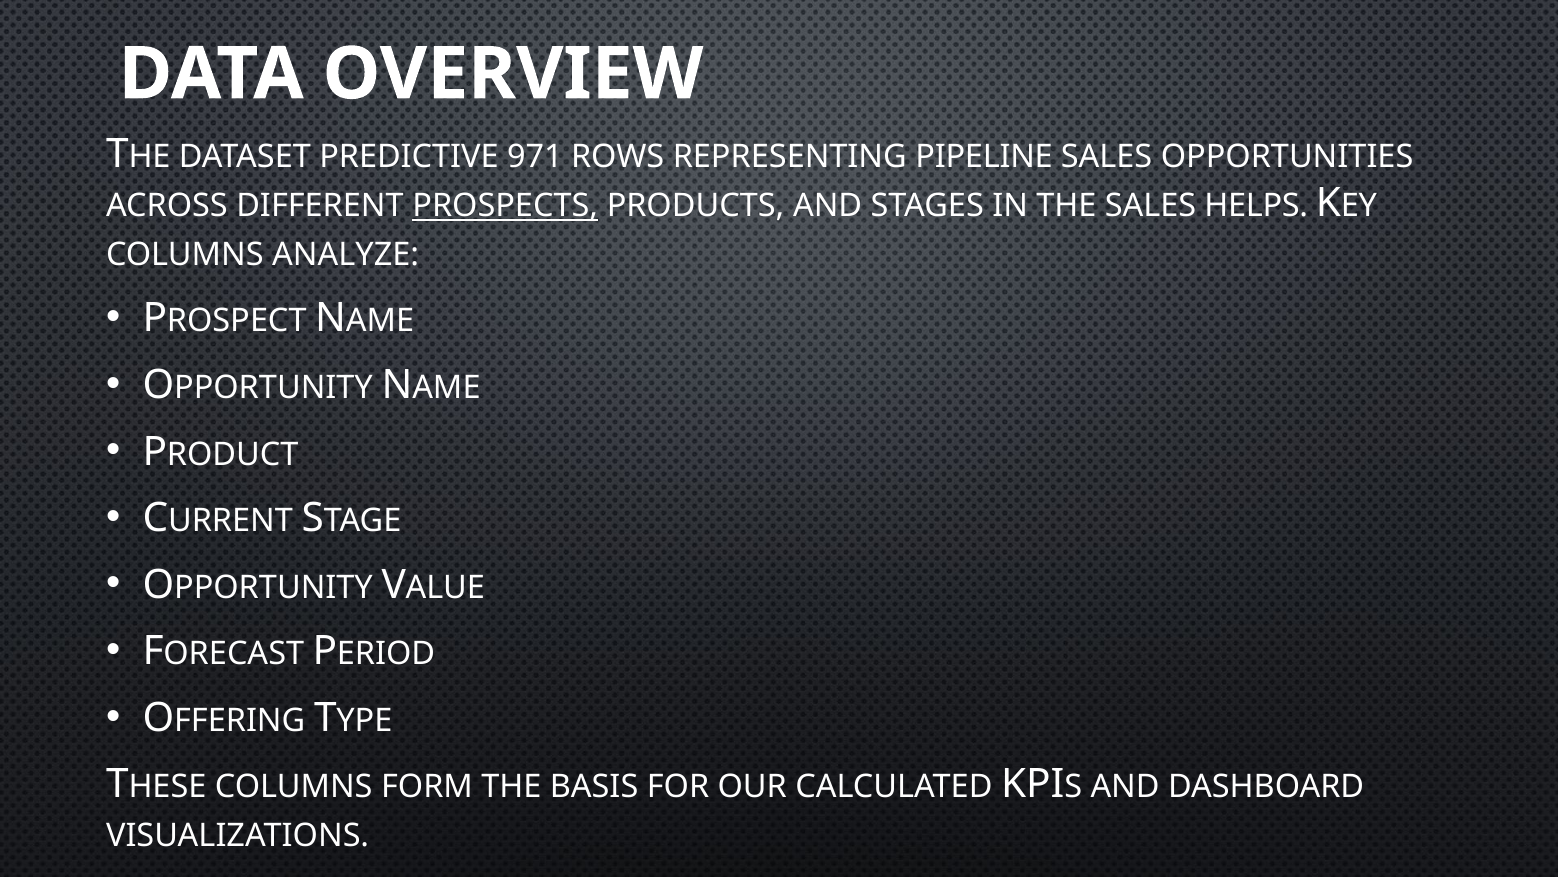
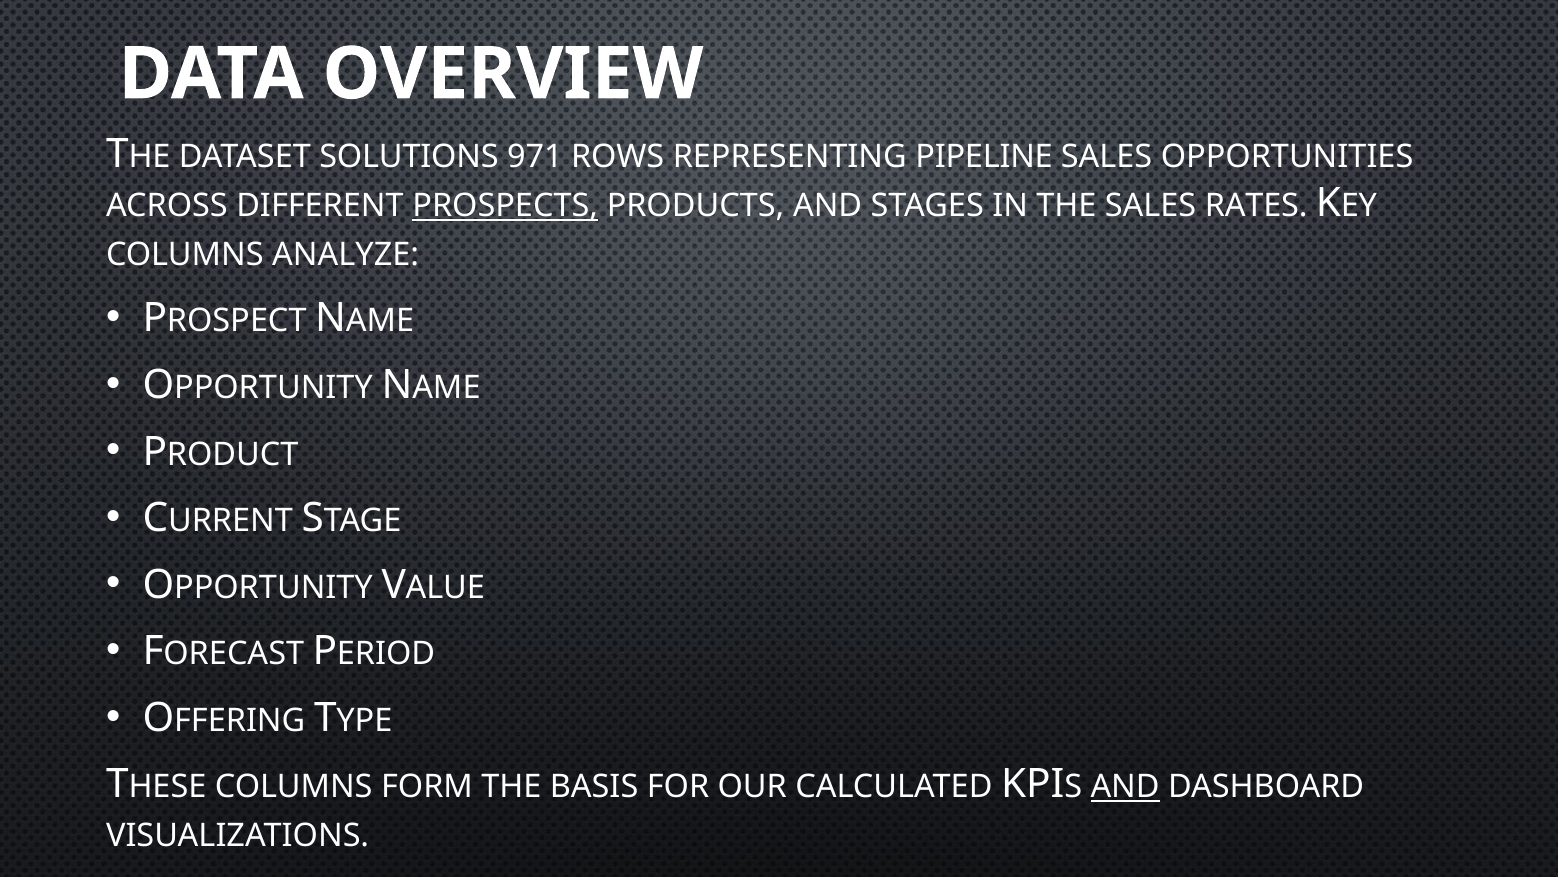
PREDICTIVE: PREDICTIVE -> SOLUTIONS
HELPS: HELPS -> RATES
AND at (1125, 787) underline: none -> present
